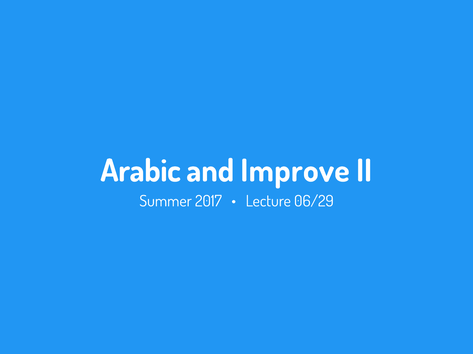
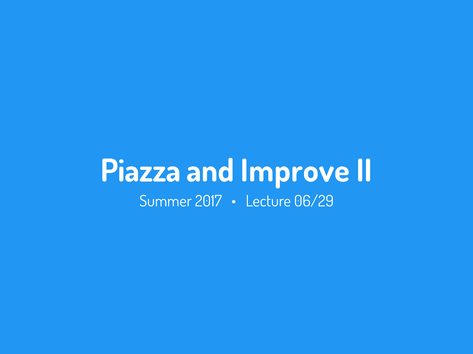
Arabic: Arabic -> Piazza
